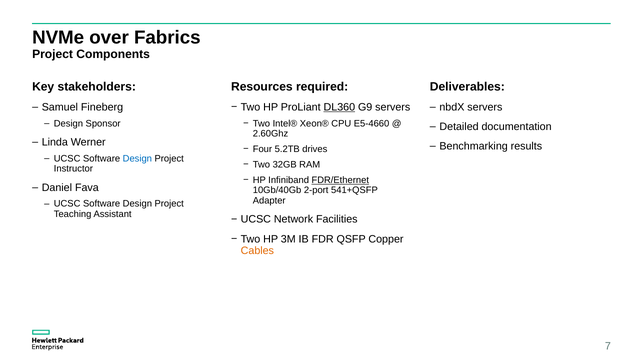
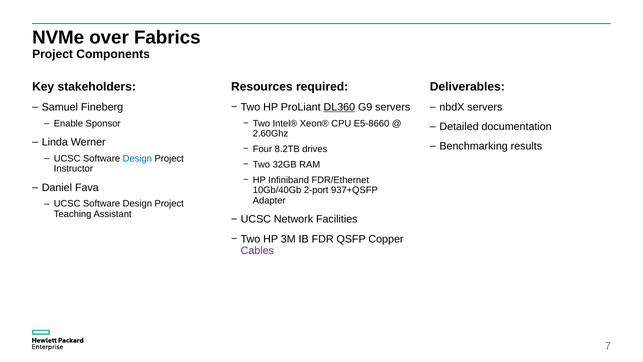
Design at (68, 123): Design -> Enable
E5-4660: E5-4660 -> E5-8660
5.2TB: 5.2TB -> 8.2TB
FDR/Ethernet underline: present -> none
541+QSFP: 541+QSFP -> 937+QSFP
Cables colour: orange -> purple
